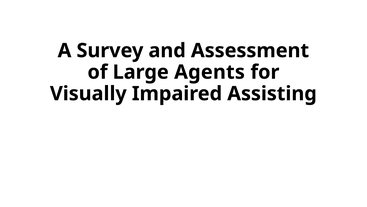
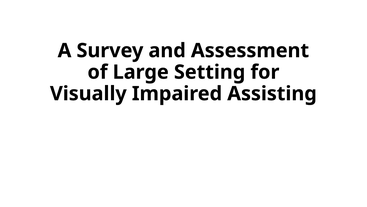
Agents: Agents -> Setting
